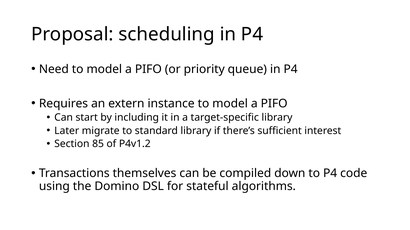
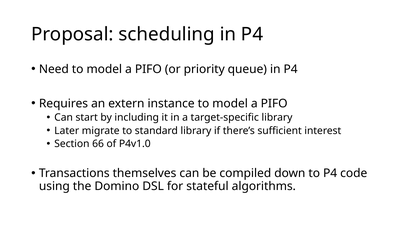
85: 85 -> 66
P4v1.2: P4v1.2 -> P4v1.0
